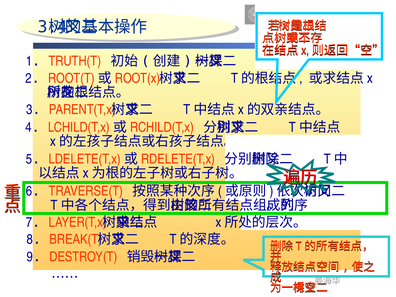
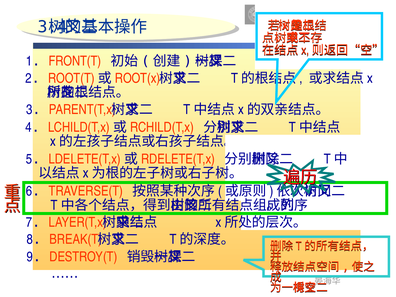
TRUTH(T: TRUTH(T -> FRONT(T
